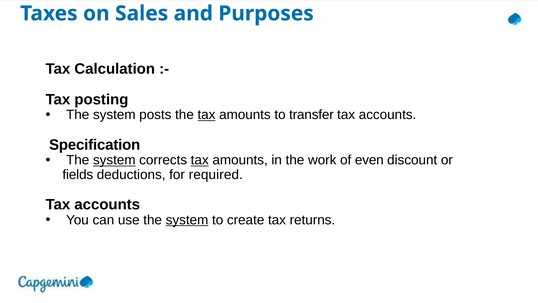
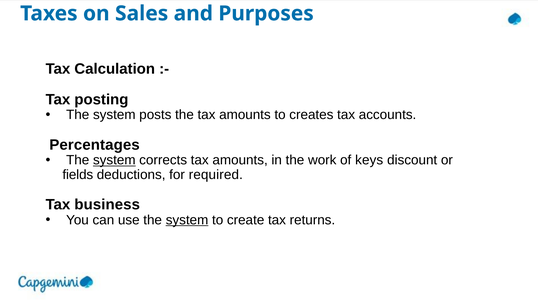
tax at (206, 115) underline: present -> none
transfer: transfer -> creates
Specification: Specification -> Percentages
tax at (200, 160) underline: present -> none
even: even -> keys
accounts at (107, 204): accounts -> business
